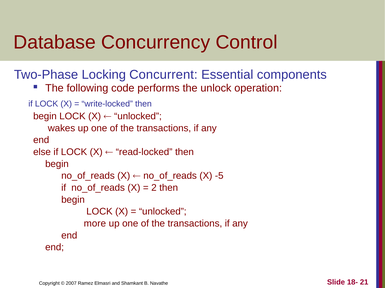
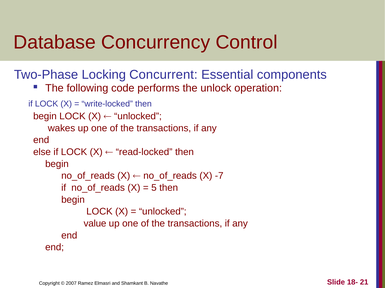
-5: -5 -> -7
2: 2 -> 5
more: more -> value
